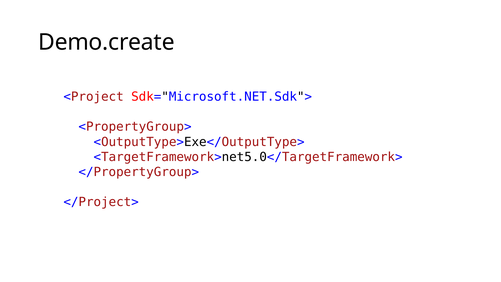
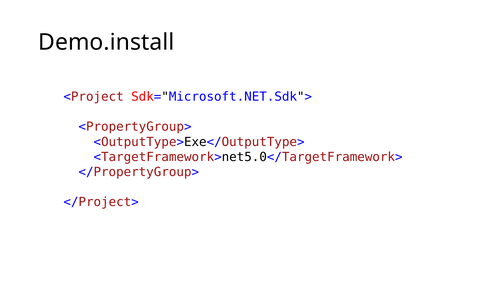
Demo.create: Demo.create -> Demo.install
